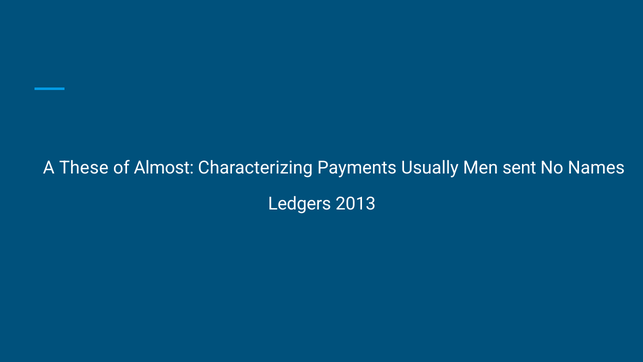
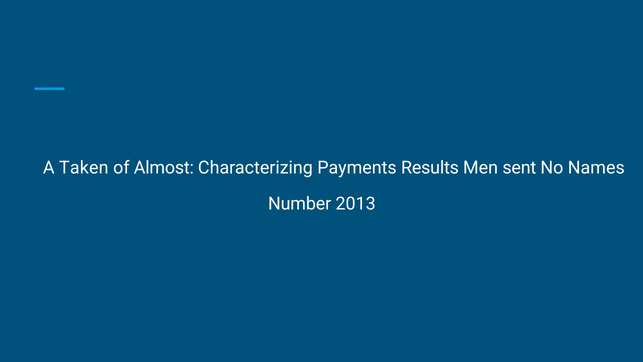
These: These -> Taken
Usually: Usually -> Results
Ledgers: Ledgers -> Number
